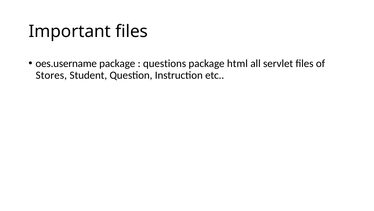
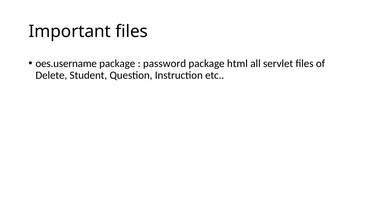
questions: questions -> password
Stores: Stores -> Delete
